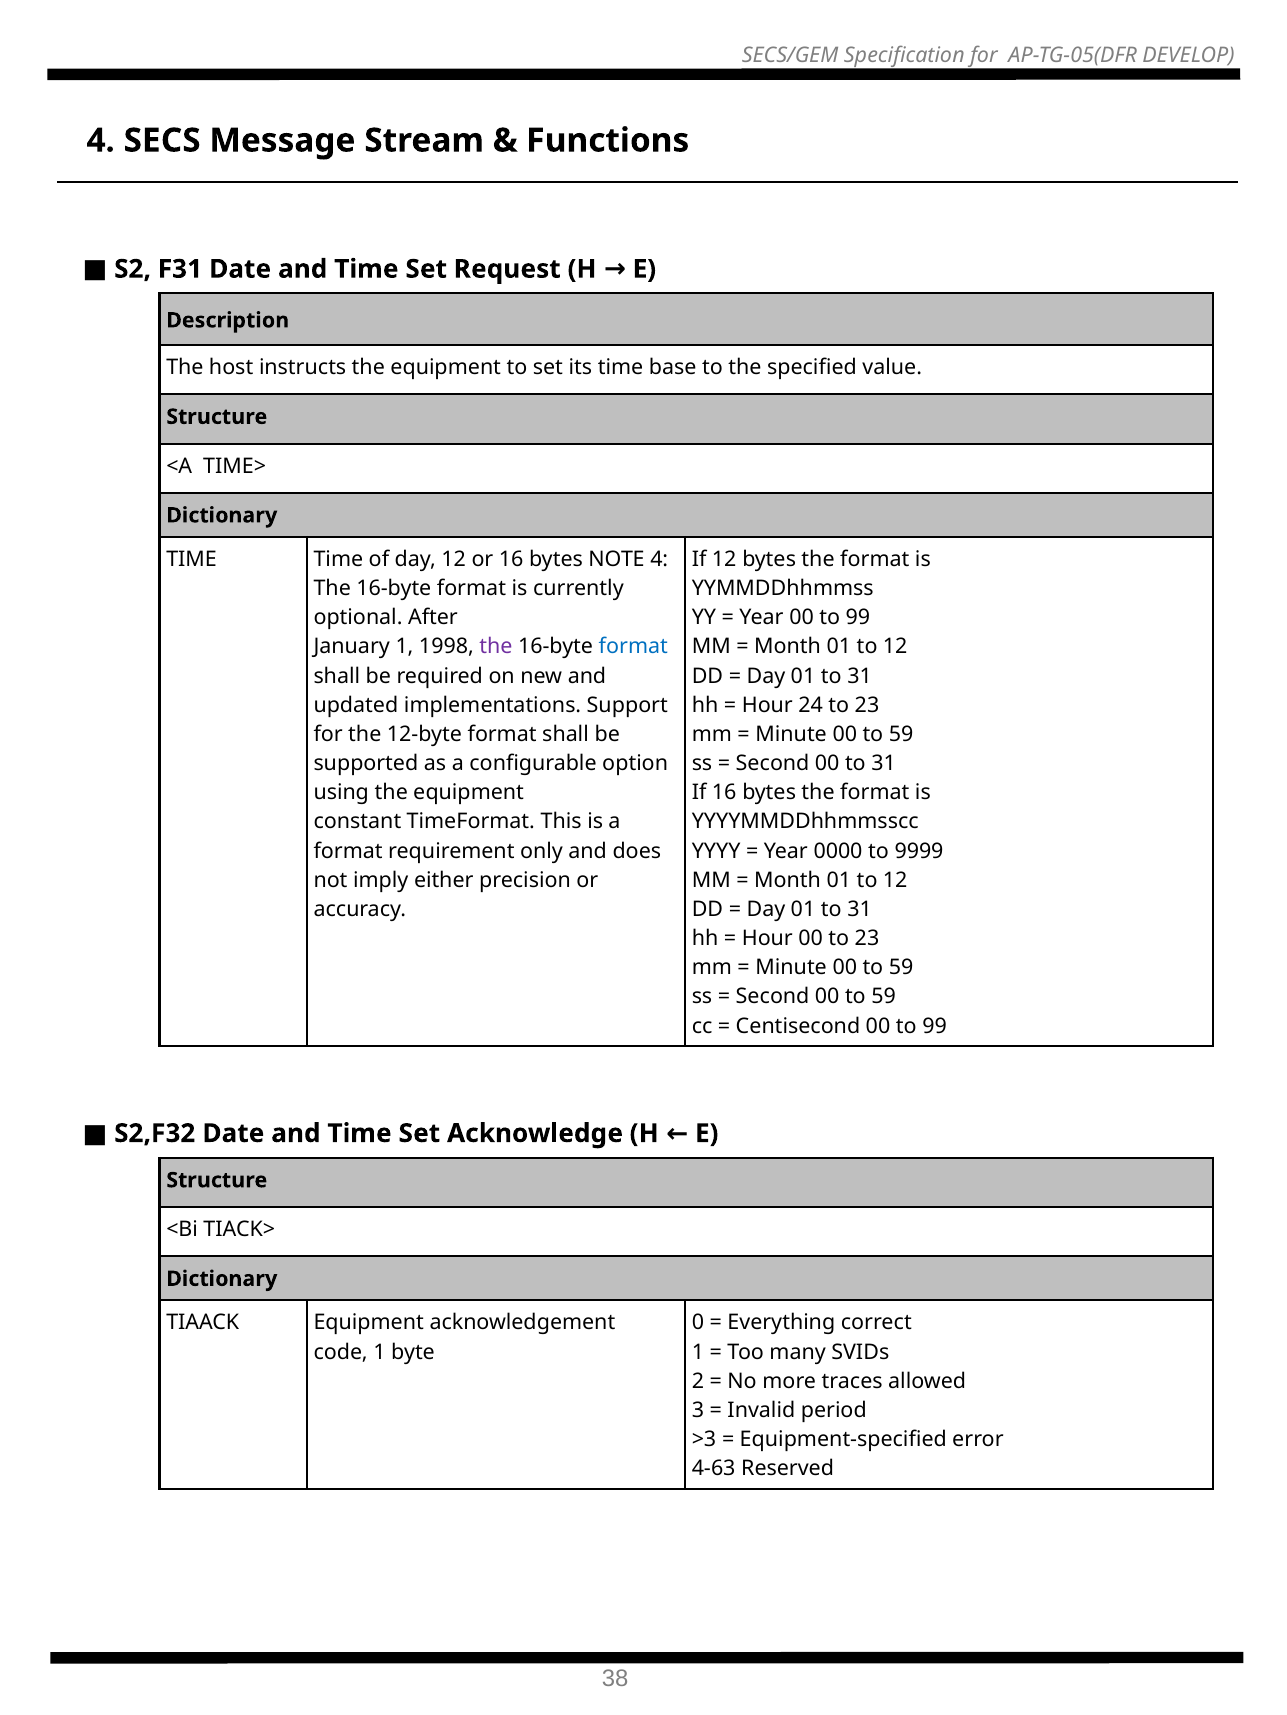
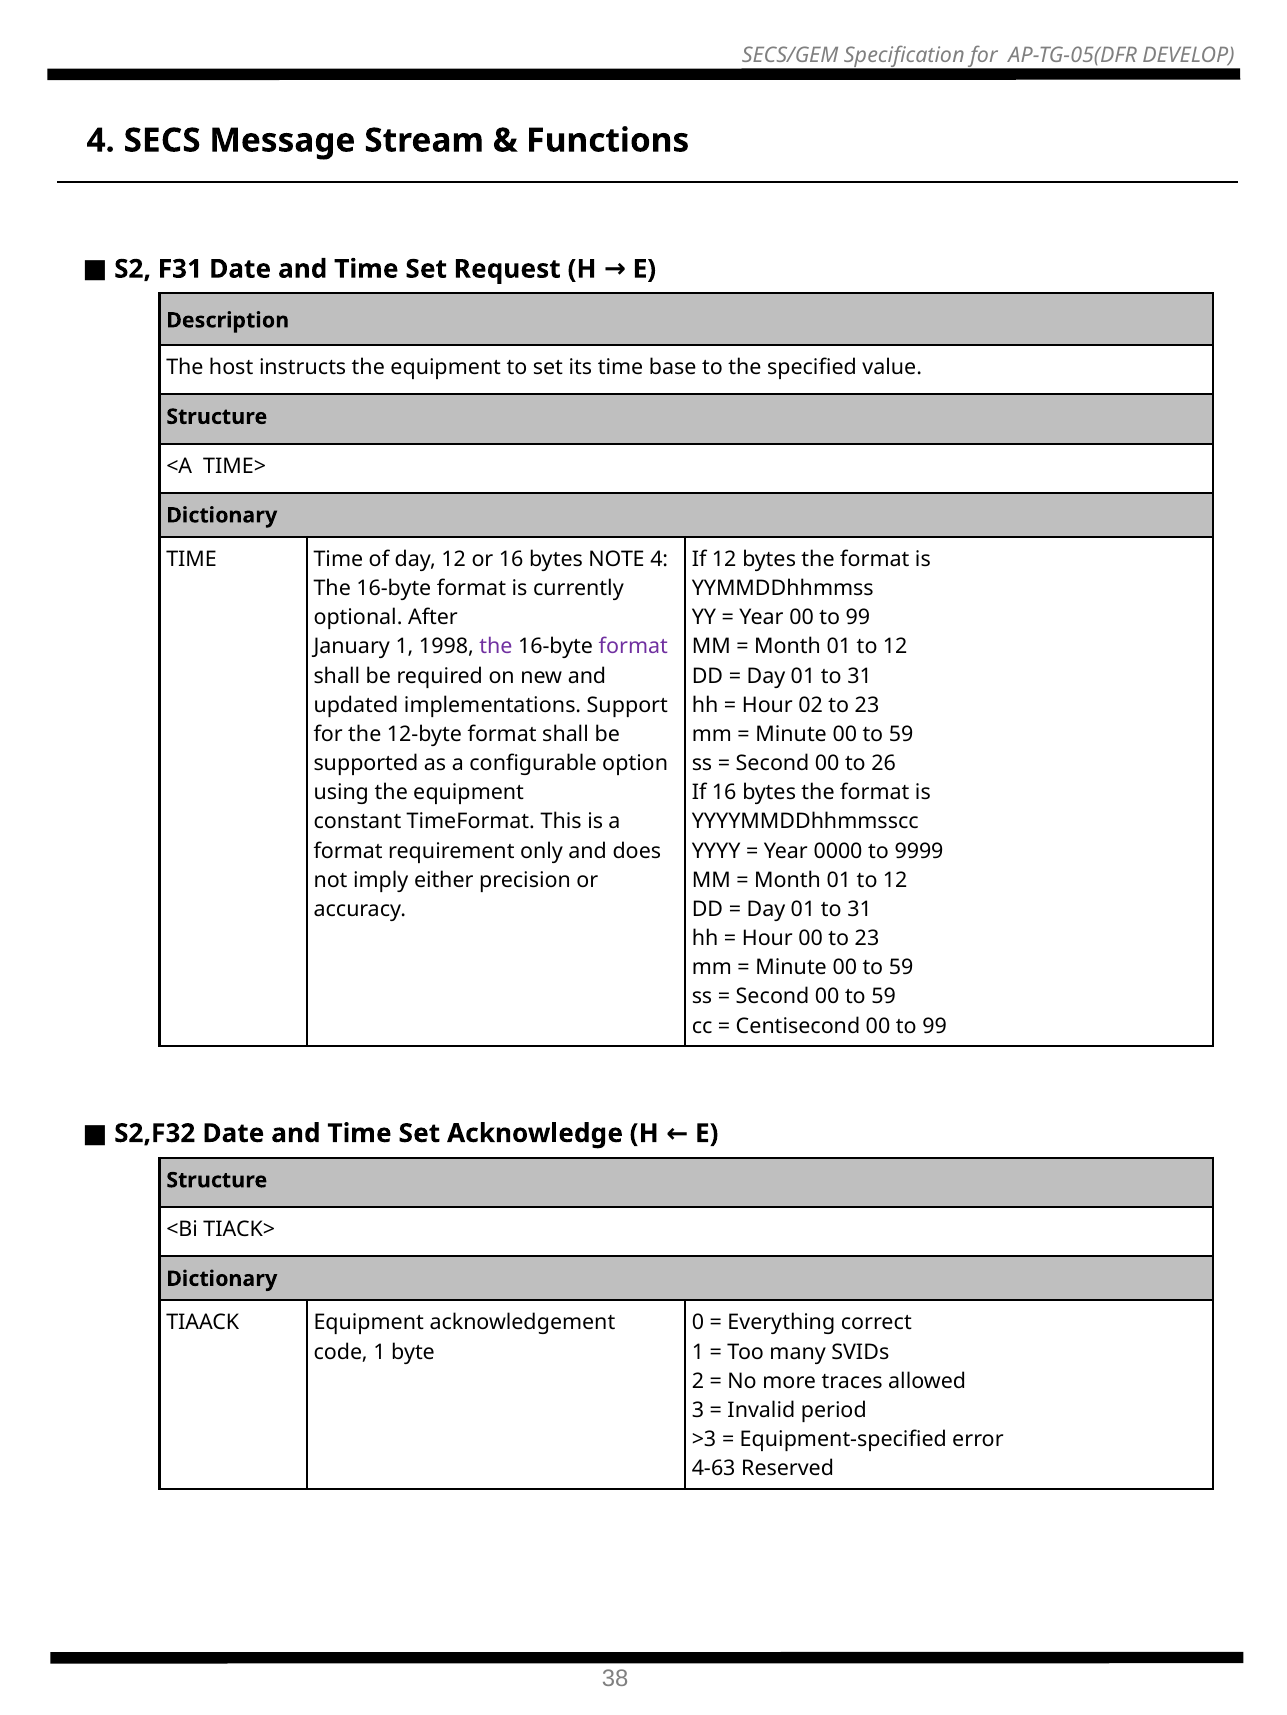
format at (633, 647) colour: blue -> purple
24: 24 -> 02
00 to 31: 31 -> 26
